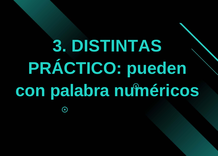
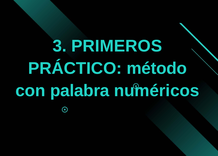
DISTINTAS: DISTINTAS -> PRIMEROS
pueden: pueden -> método
